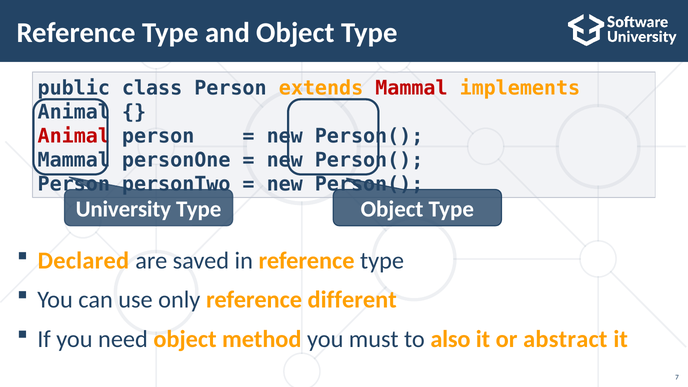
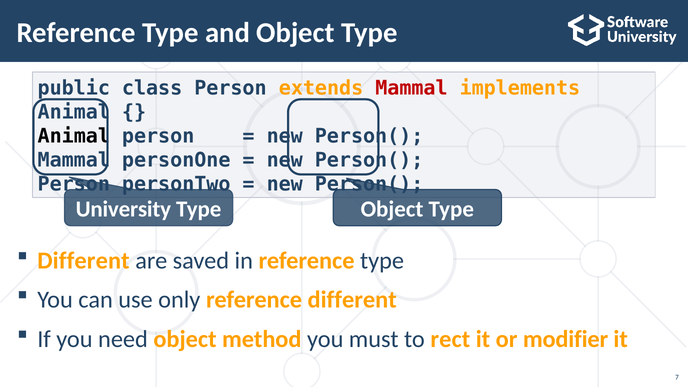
Animal at (74, 136) colour: red -> black
Declared at (83, 261): Declared -> Different
also: also -> rect
abstract: abstract -> modifier
